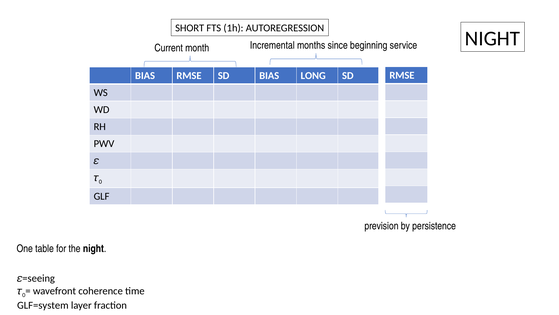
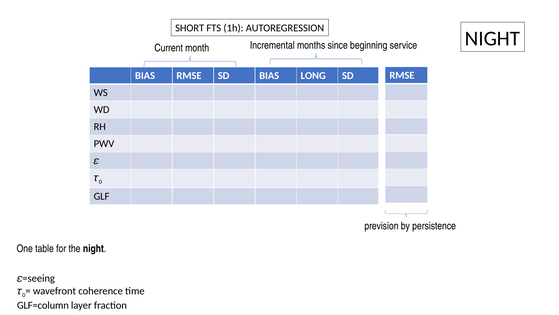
GLF=system: GLF=system -> GLF=column
